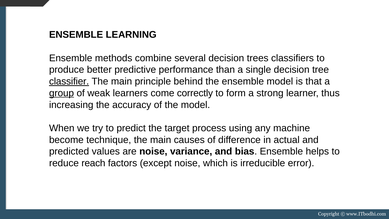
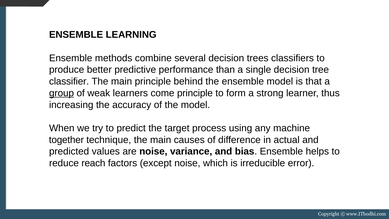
classifier underline: present -> none
come correctly: correctly -> principle
become: become -> together
